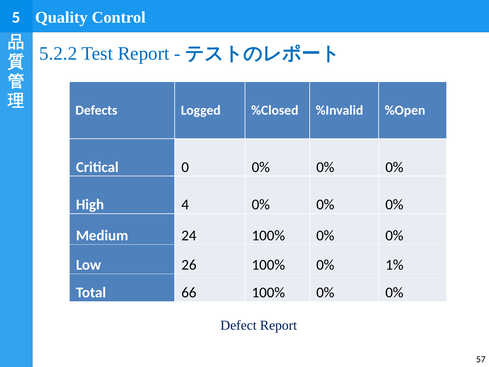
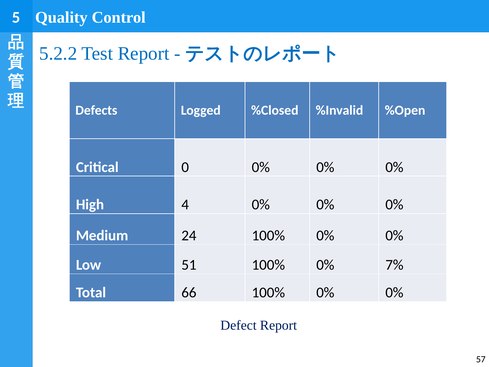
26: 26 -> 51
1%: 1% -> 7%
